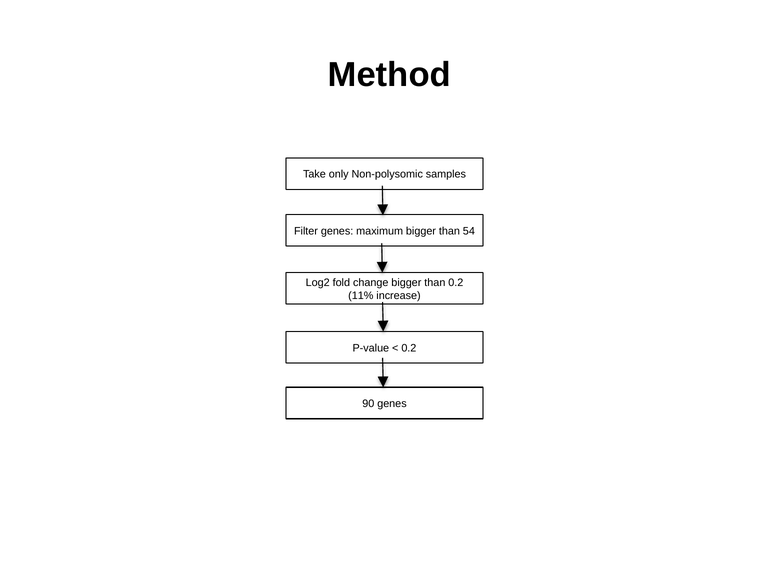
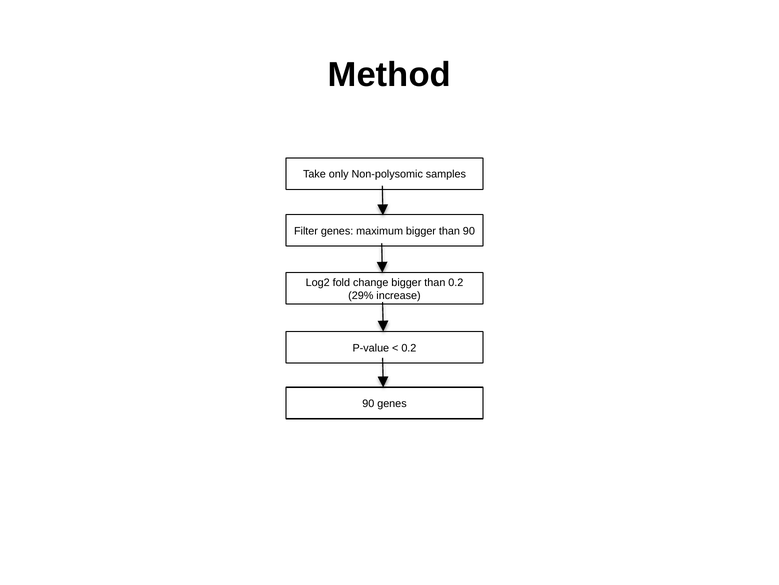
than 54: 54 -> 90
11%: 11% -> 29%
